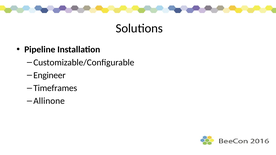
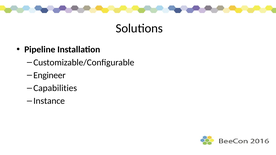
Timeframes: Timeframes -> Capabilities
Allinone: Allinone -> Instance
